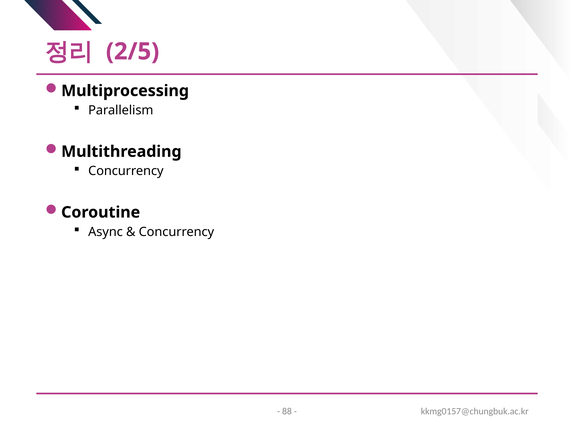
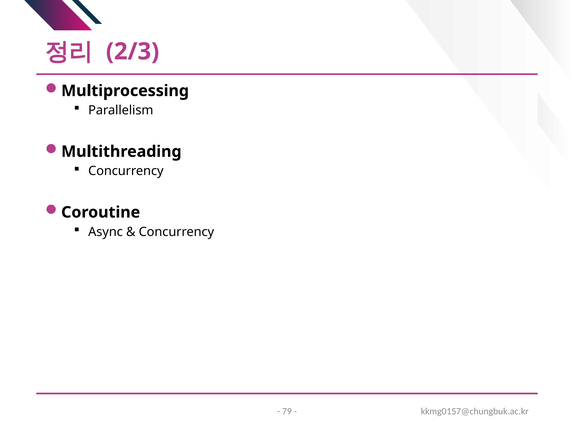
2/5: 2/5 -> 2/3
88: 88 -> 79
